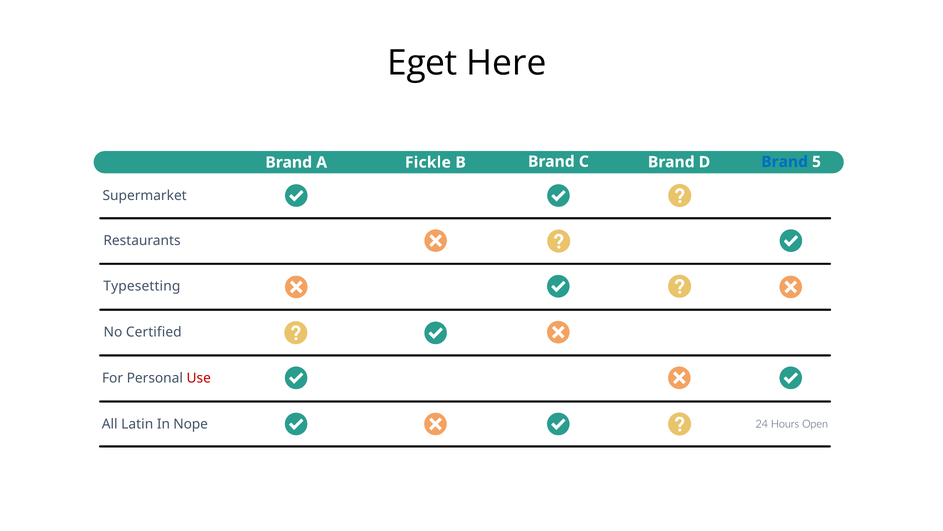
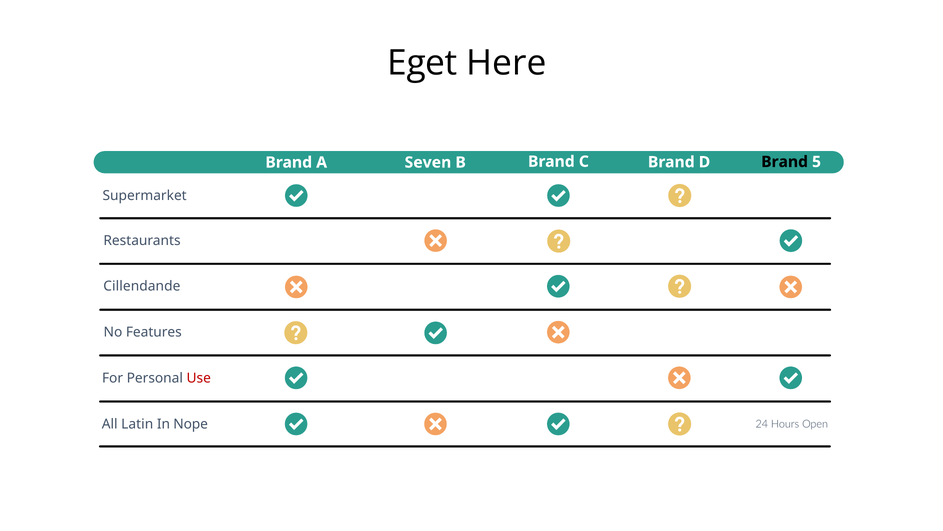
Fickle: Fickle -> Seven
Brand at (785, 162) colour: blue -> black
Typesetting: Typesetting -> Cillendande
Certified: Certified -> Features
